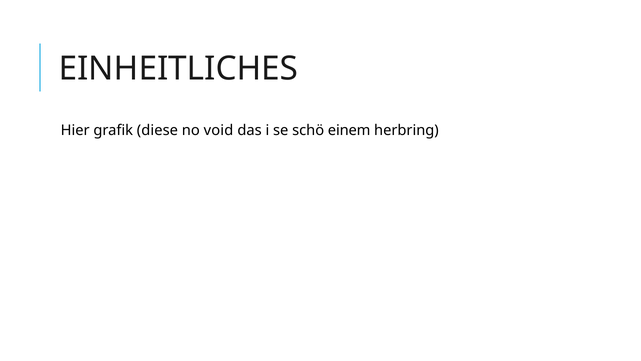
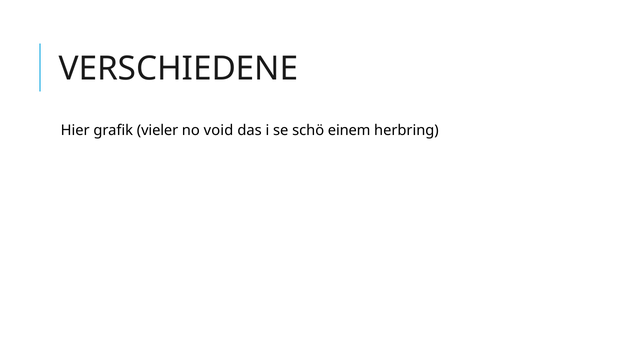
EINHEITLICHES: EINHEITLICHES -> VERSCHIEDENE
diese: diese -> vieler
